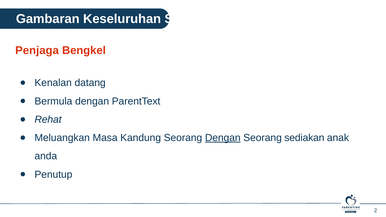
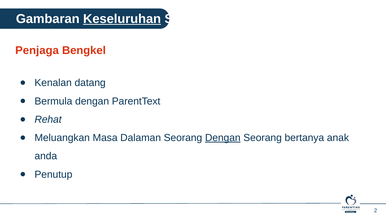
Keseluruhan underline: none -> present
Kandung: Kandung -> Dalaman
sediakan: sediakan -> bertanya
